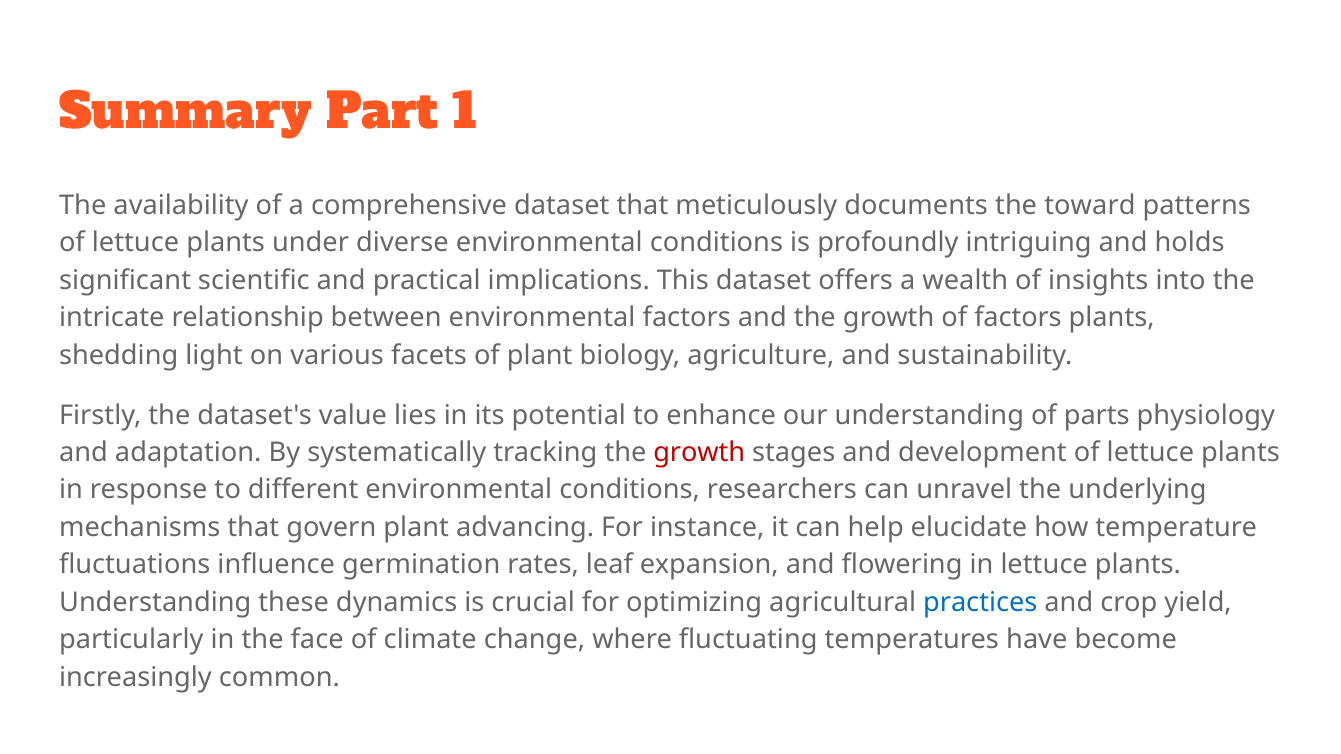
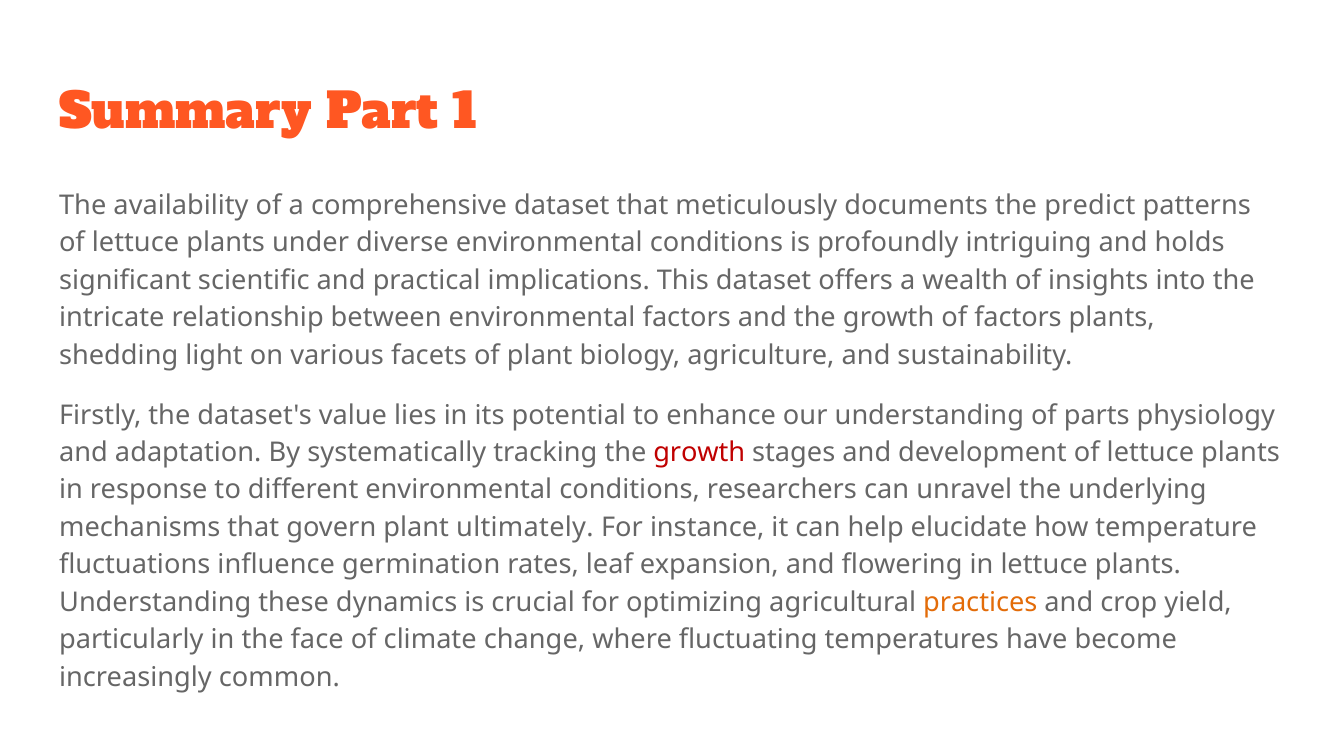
toward: toward -> predict
advancing: advancing -> ultimately
practices colour: blue -> orange
